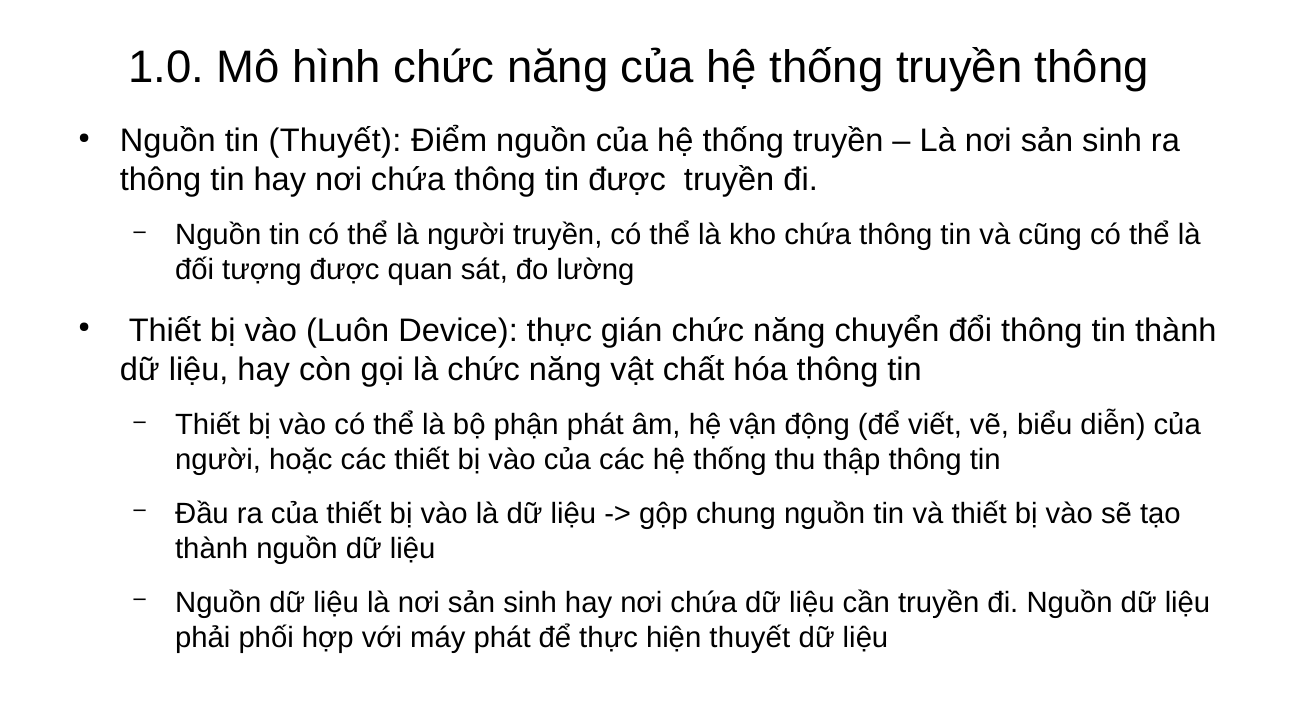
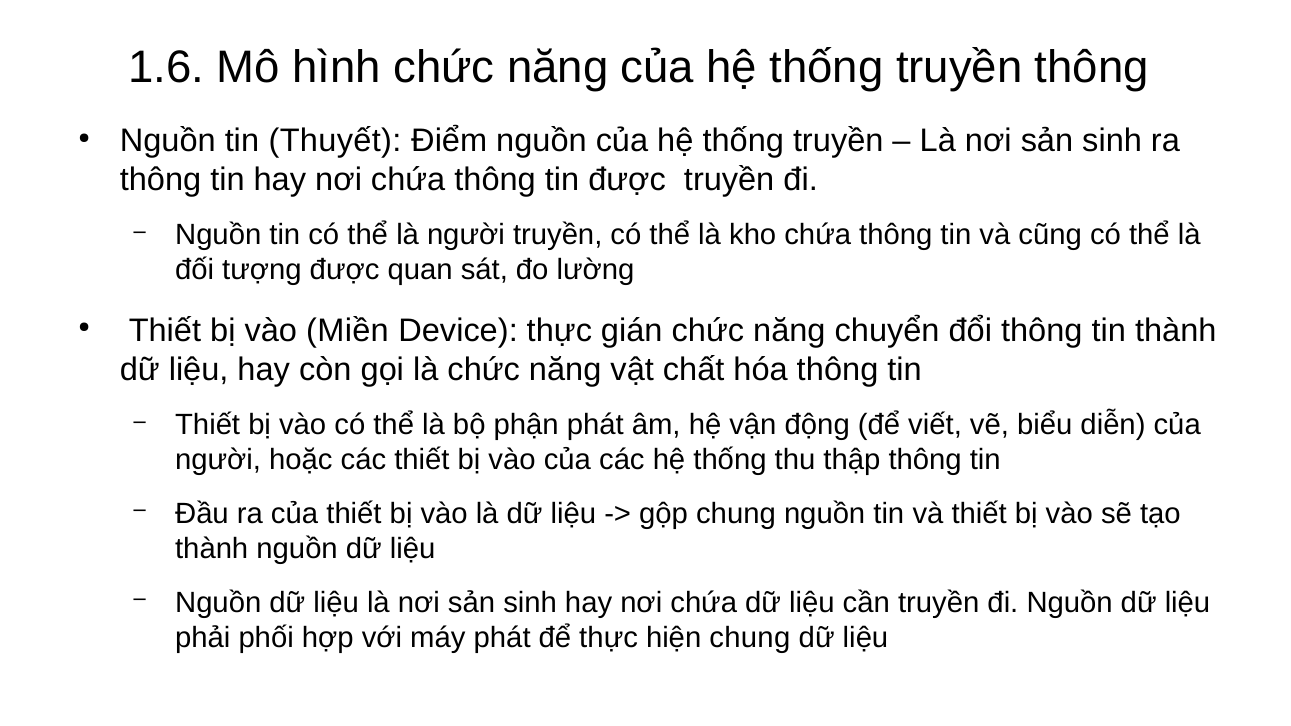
1.0: 1.0 -> 1.6
Luôn: Luôn -> Miền
hiện thuyết: thuyết -> chung
